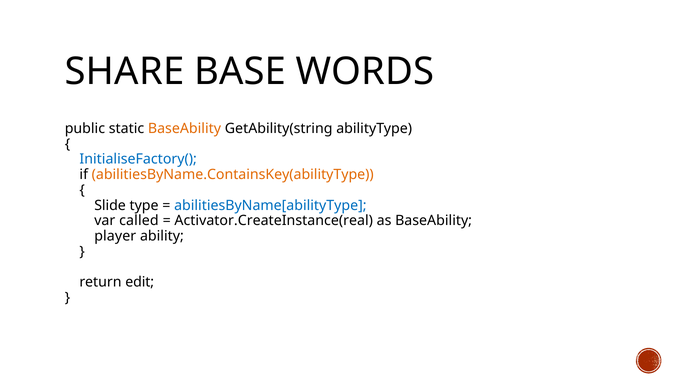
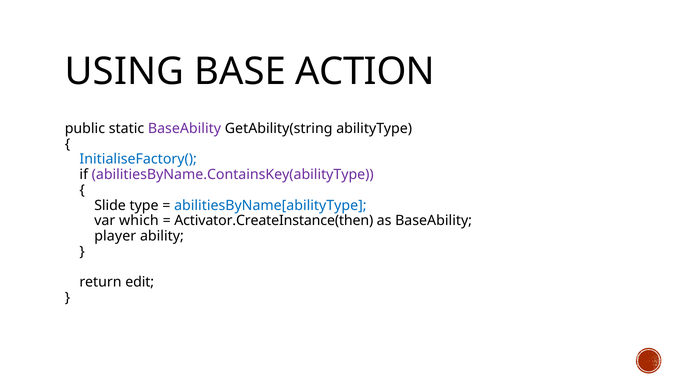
SHARE: SHARE -> USING
WORDS: WORDS -> ACTION
BaseAbility at (184, 128) colour: orange -> purple
abilitiesByName.ContainsKey(abilityType colour: orange -> purple
called: called -> which
Activator.CreateInstance(real: Activator.CreateInstance(real -> Activator.CreateInstance(then
